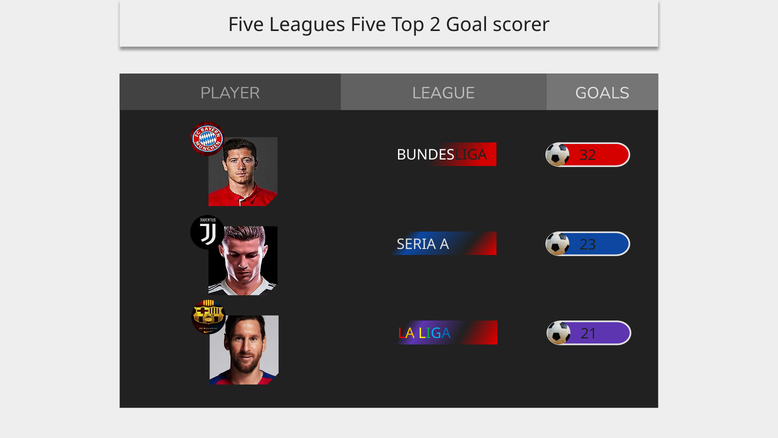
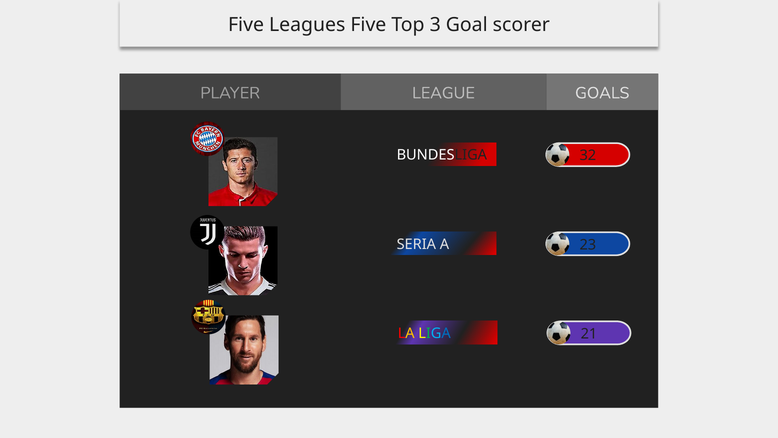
2: 2 -> 3
